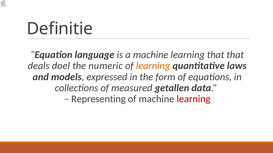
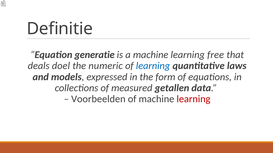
language: language -> generatie
learning that: that -> free
learning at (153, 66) colour: orange -> blue
Representing: Representing -> Voorbeelden
